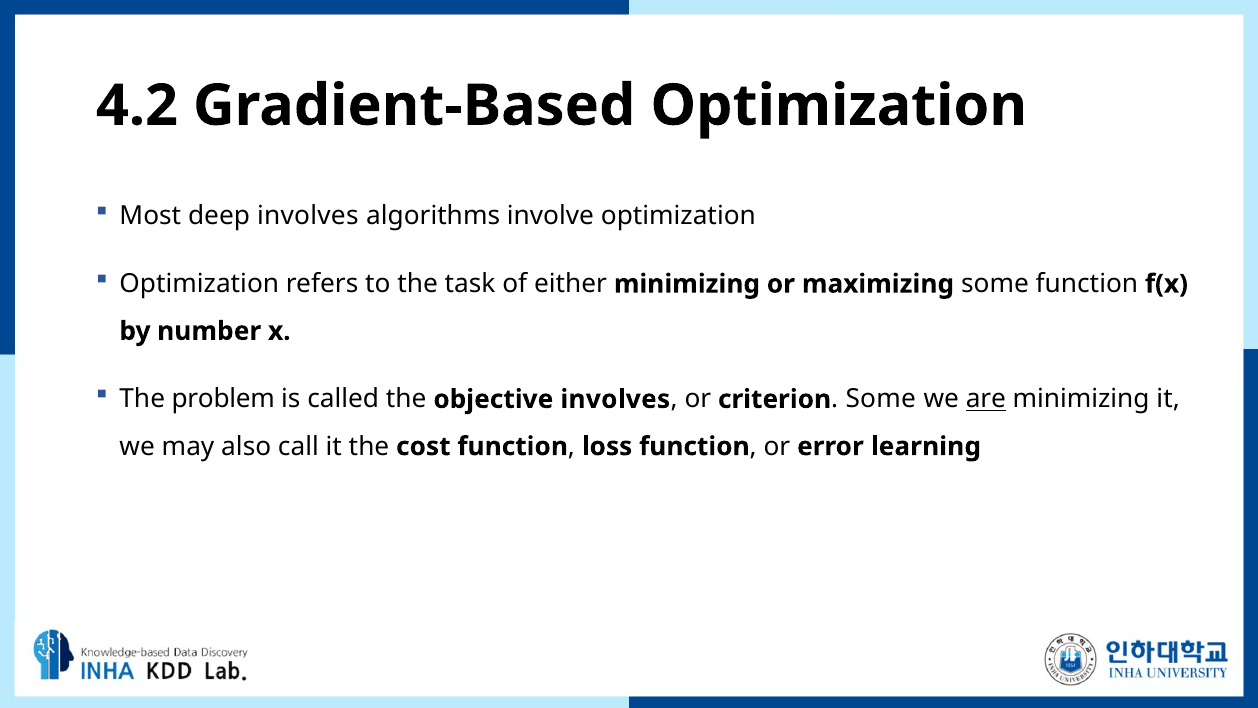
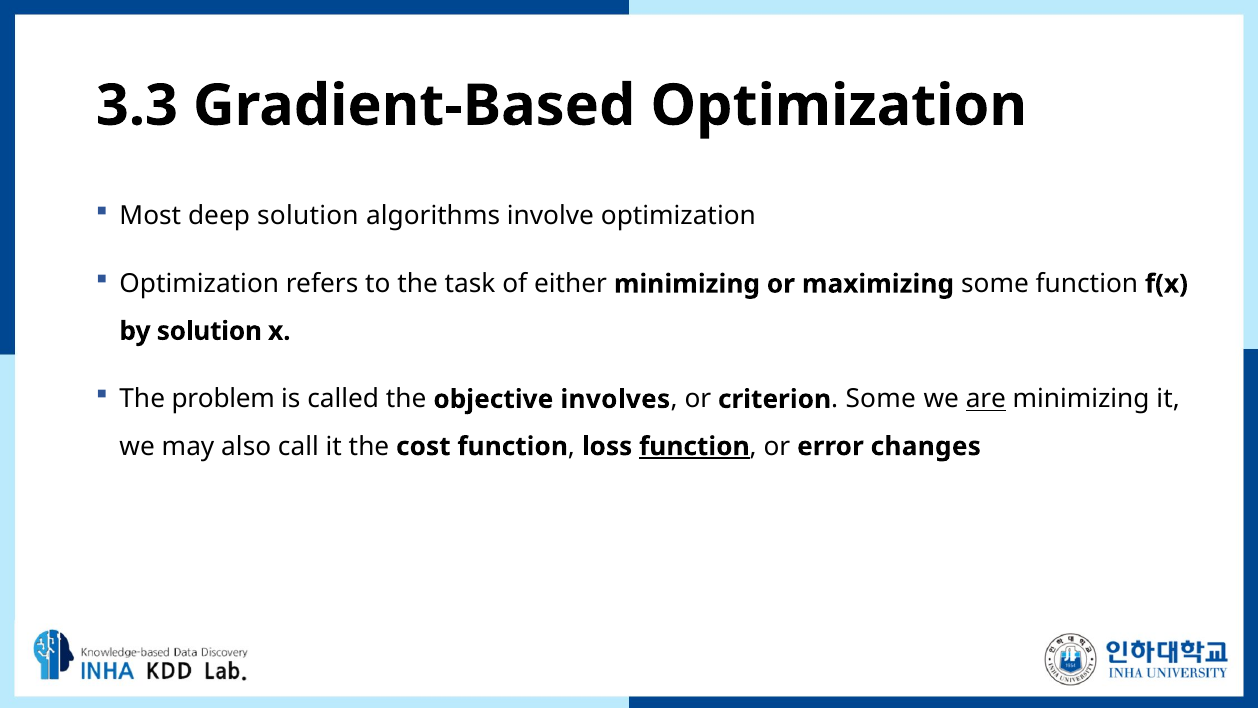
4.2: 4.2 -> 3.3
deep involves: involves -> solution
by number: number -> solution
function at (694, 446) underline: none -> present
learning: learning -> changes
